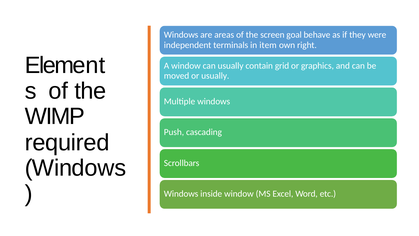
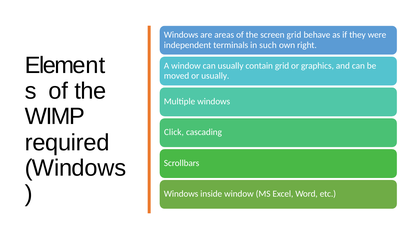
screen goal: goal -> grid
item: item -> such
Push: Push -> Click
